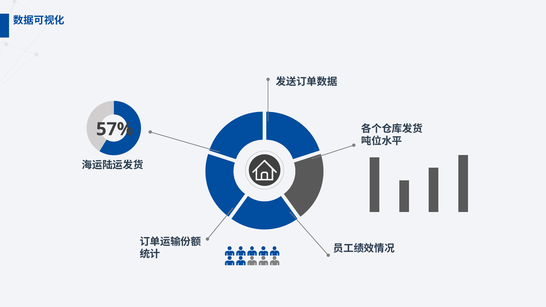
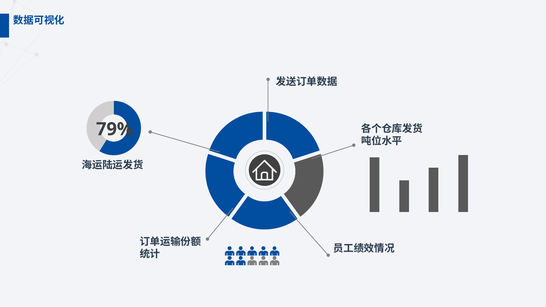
57%: 57% -> 79%
